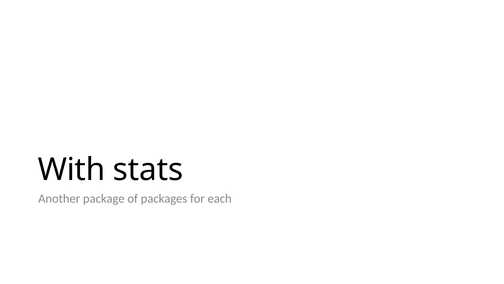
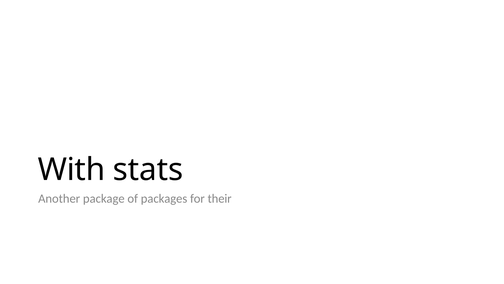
each: each -> their
